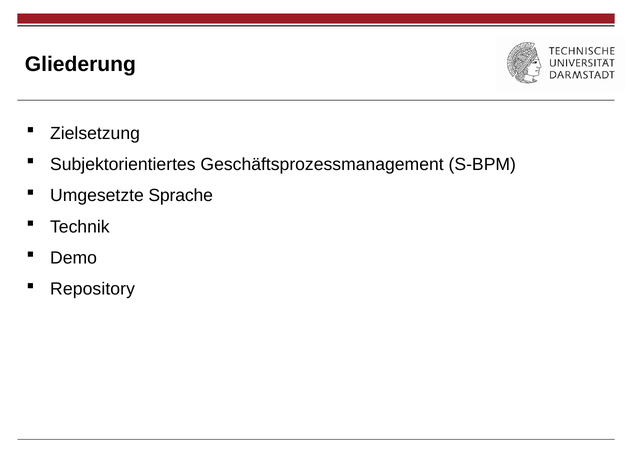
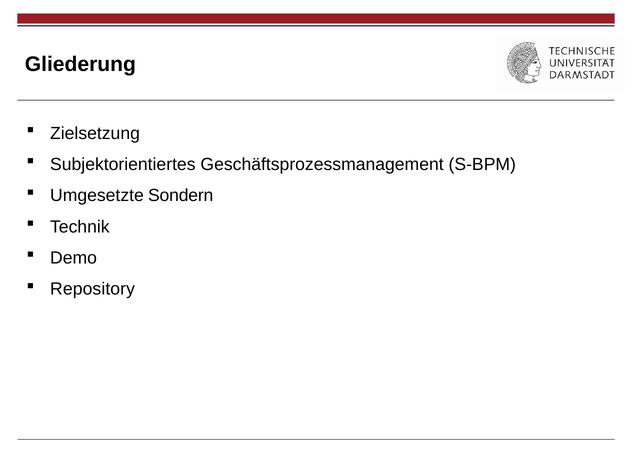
Sprache: Sprache -> Sondern
